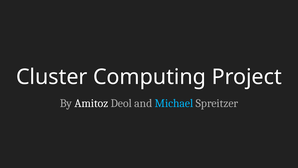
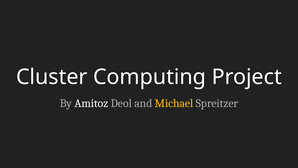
Michael colour: light blue -> yellow
